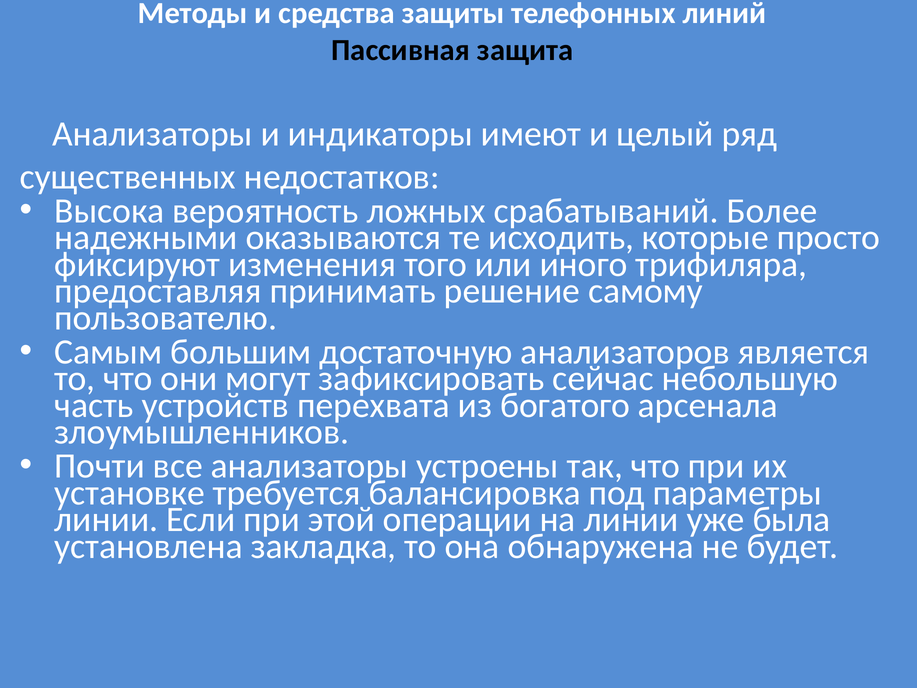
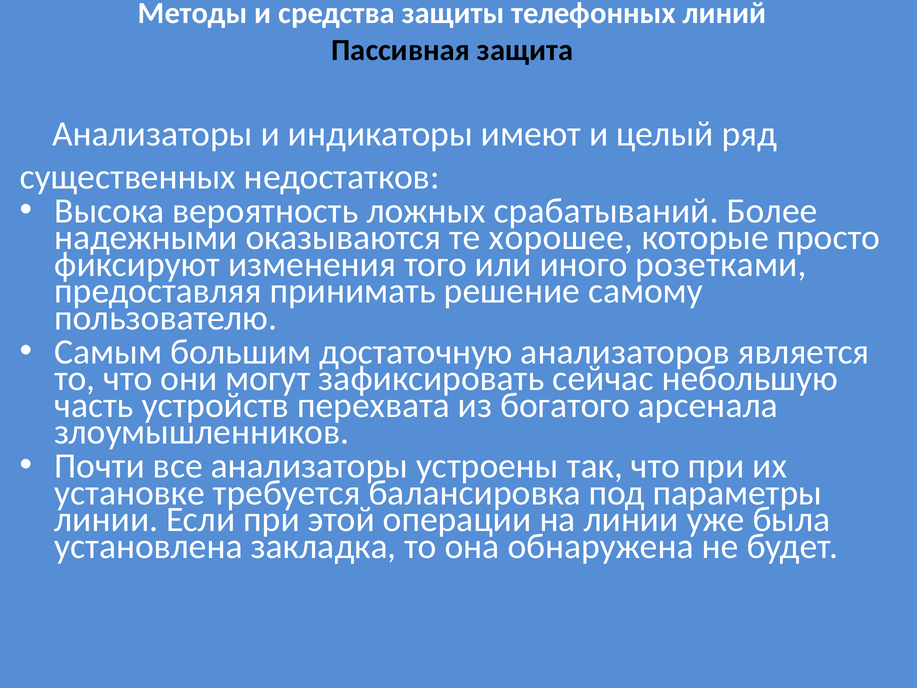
исходить: исходить -> хорошее
трифиляра: трифиляра -> розетками
